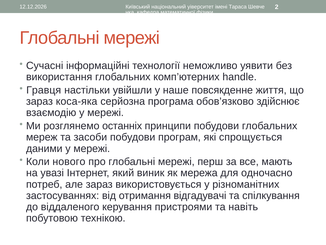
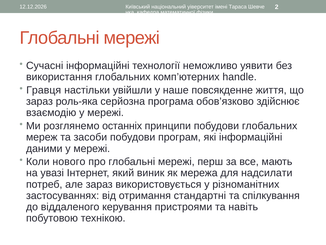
коса-яка: коса-яка -> роль-яка
які спрощується: спрощується -> інформаційні
одночасно: одночасно -> надсилати
відгадувачі: відгадувачі -> стандартні
